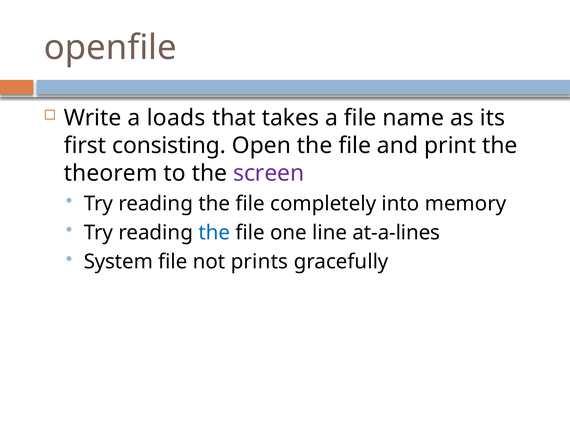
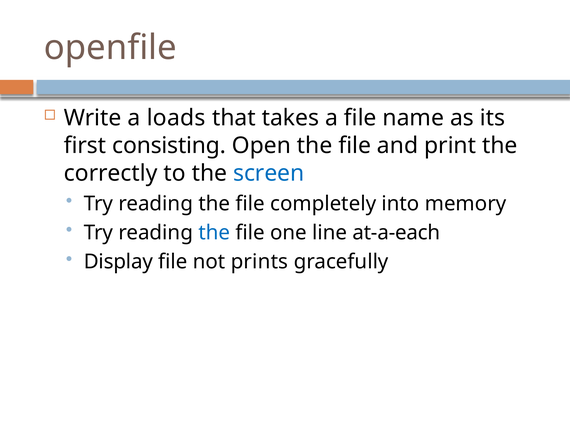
theorem: theorem -> correctly
screen colour: purple -> blue
at-a-lines: at-a-lines -> at-a-each
System: System -> Display
